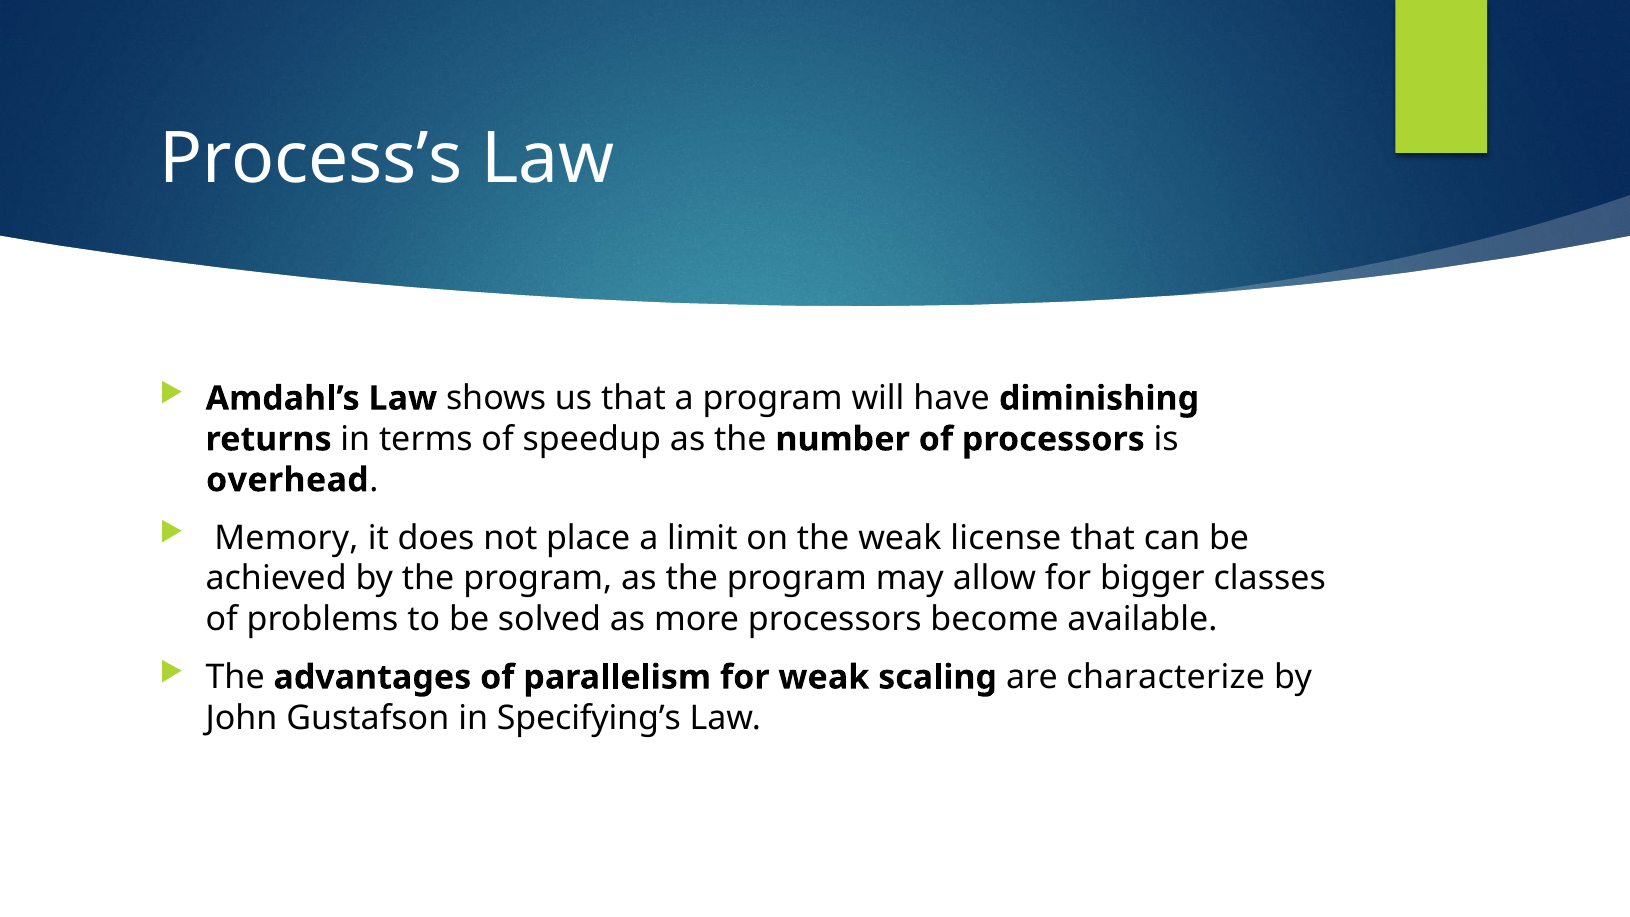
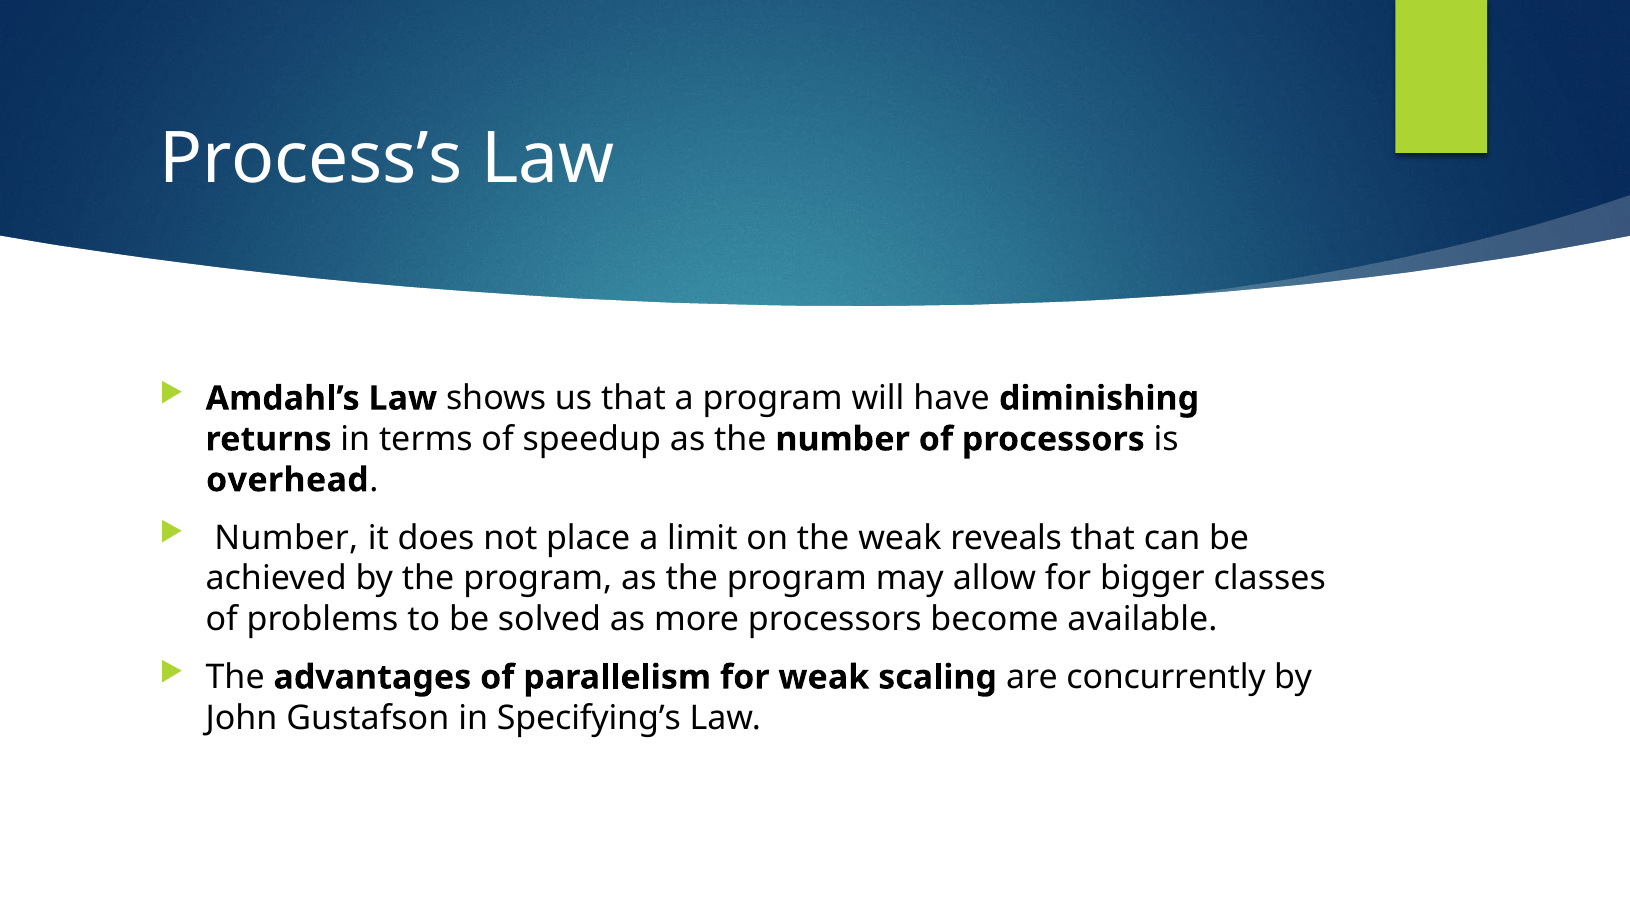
Memory at (286, 538): Memory -> Number
license: license -> reveals
characterize: characterize -> concurrently
